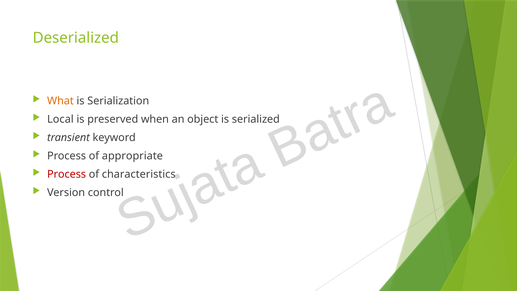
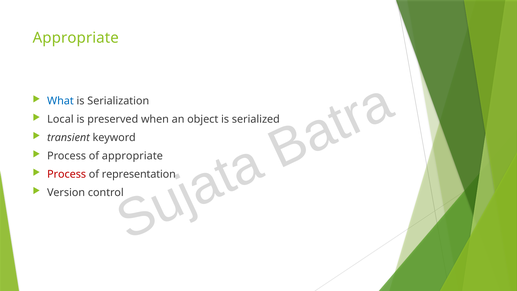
Deserialized at (76, 38): Deserialized -> Appropriate
What colour: orange -> blue
characteristics: characteristics -> representation
